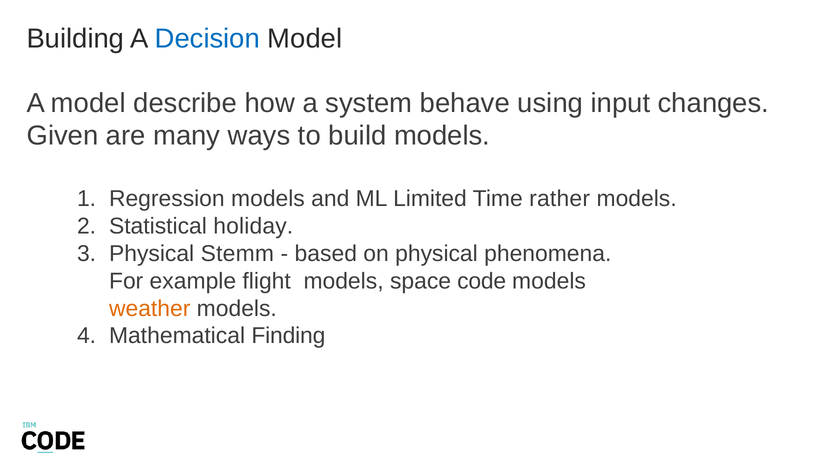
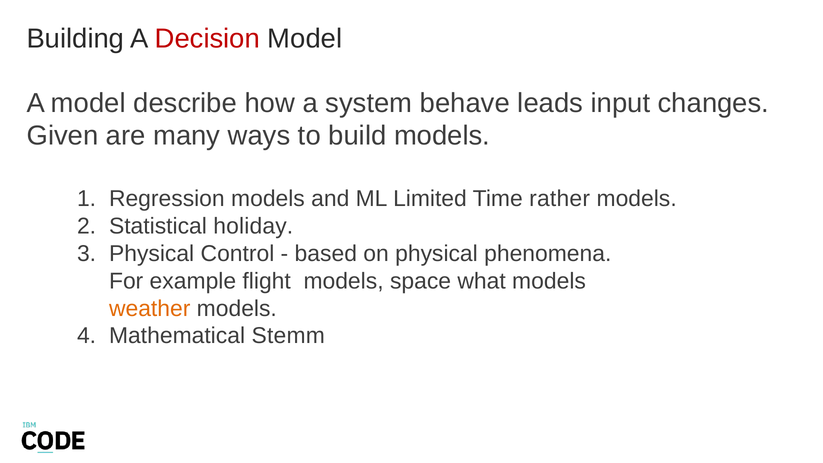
Decision colour: blue -> red
using: using -> leads
Stemm: Stemm -> Control
code: code -> what
Finding: Finding -> Stemm
